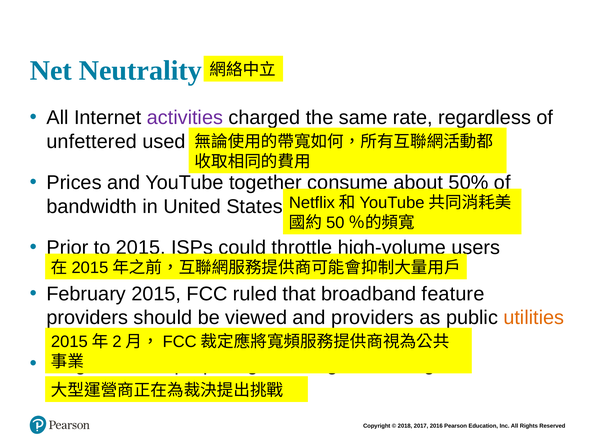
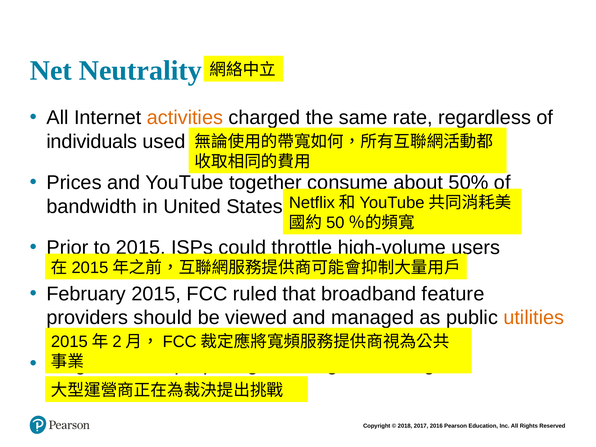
activities colour: purple -> orange
unfettered: unfettered -> individuals
and providers: providers -> managed
